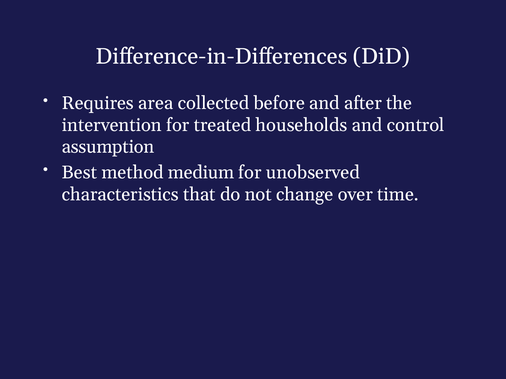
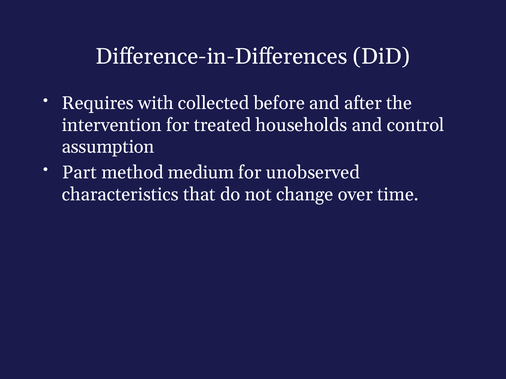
area: area -> with
Best: Best -> Part
